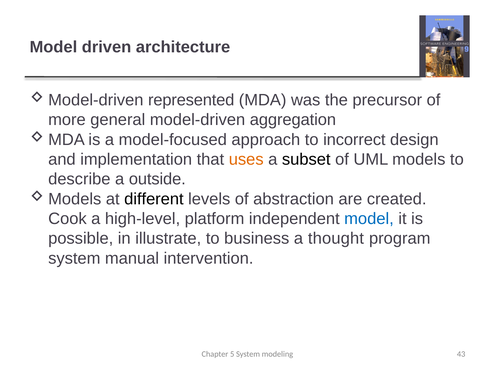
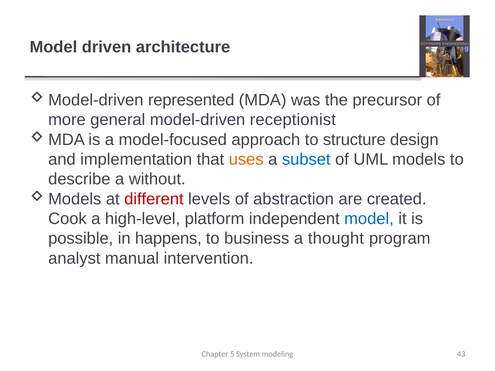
aggregation: aggregation -> receptionist
incorrect: incorrect -> structure
subset colour: black -> blue
outside: outside -> without
different colour: black -> red
illustrate: illustrate -> happens
system at (74, 259): system -> analyst
